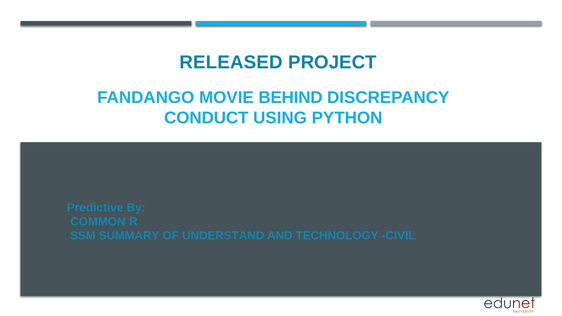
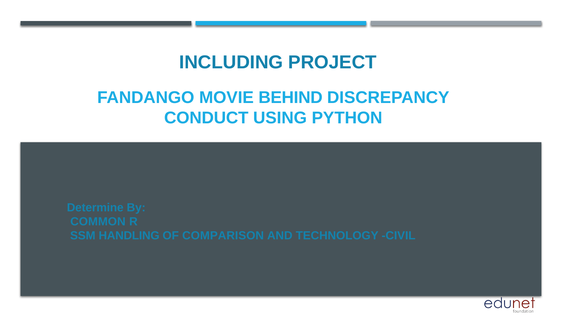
RELEASED: RELEASED -> INCLUDING
Predictive: Predictive -> Determine
SUMMARY: SUMMARY -> HANDLING
UNDERSTAND: UNDERSTAND -> COMPARISON
